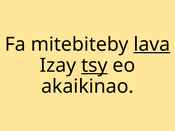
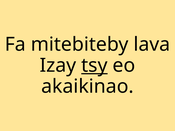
lava underline: present -> none
